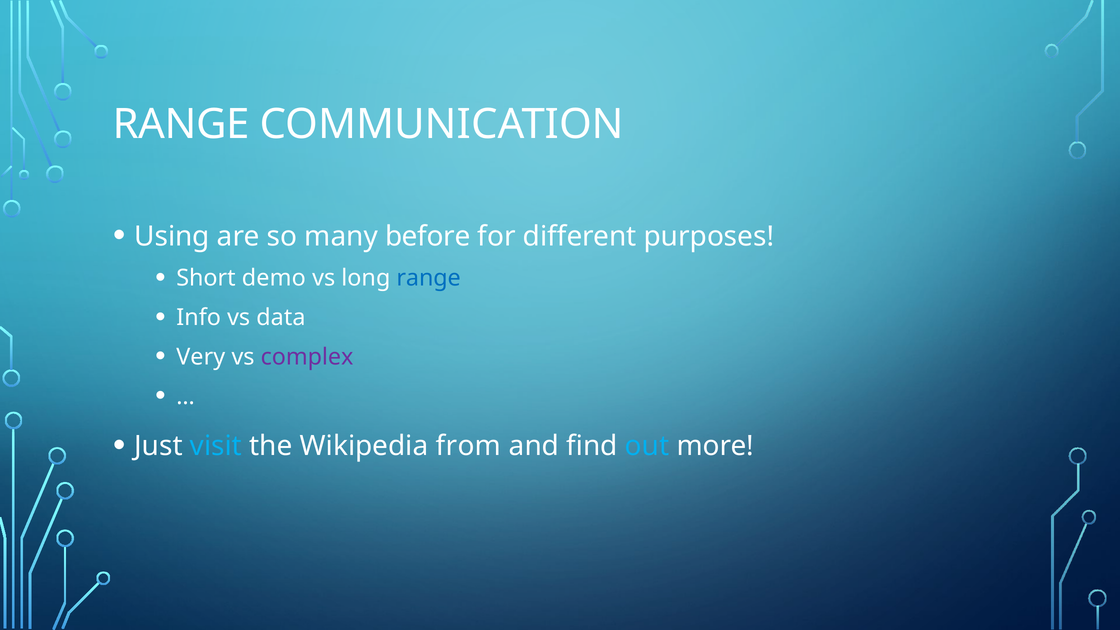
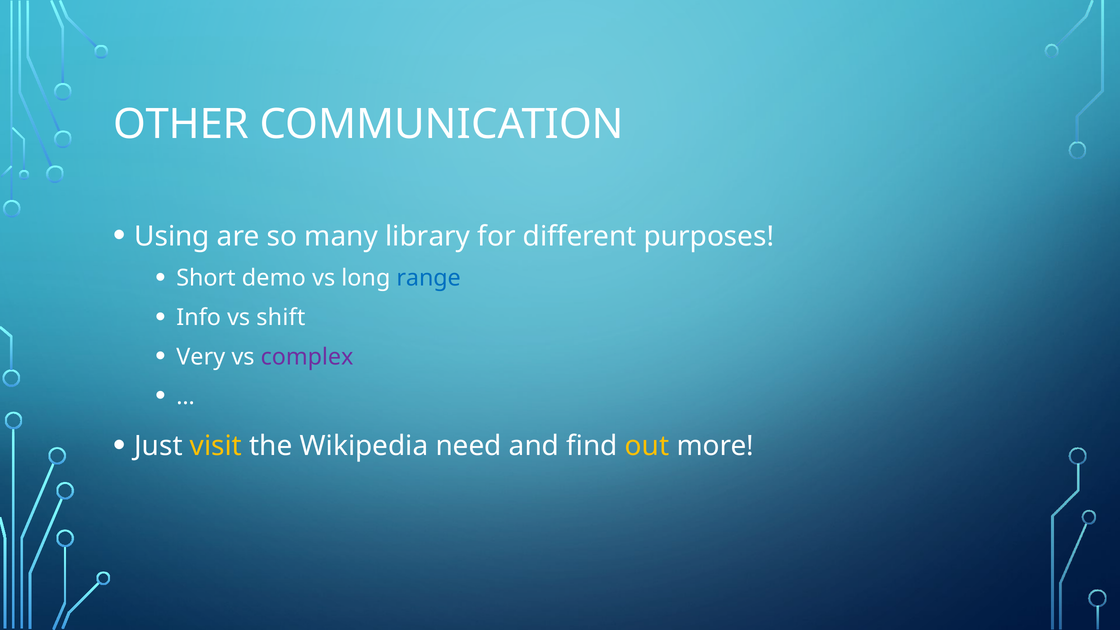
RANGE at (181, 124): RANGE -> OTHER
before: before -> library
data: data -> shift
visit colour: light blue -> yellow
from: from -> need
out colour: light blue -> yellow
